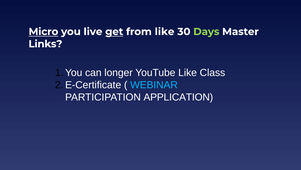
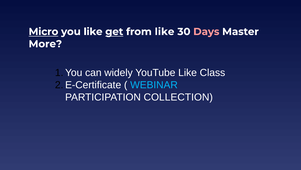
you live: live -> like
Days colour: light green -> pink
Links: Links -> More
longer: longer -> widely
APPLICATION: APPLICATION -> COLLECTION
